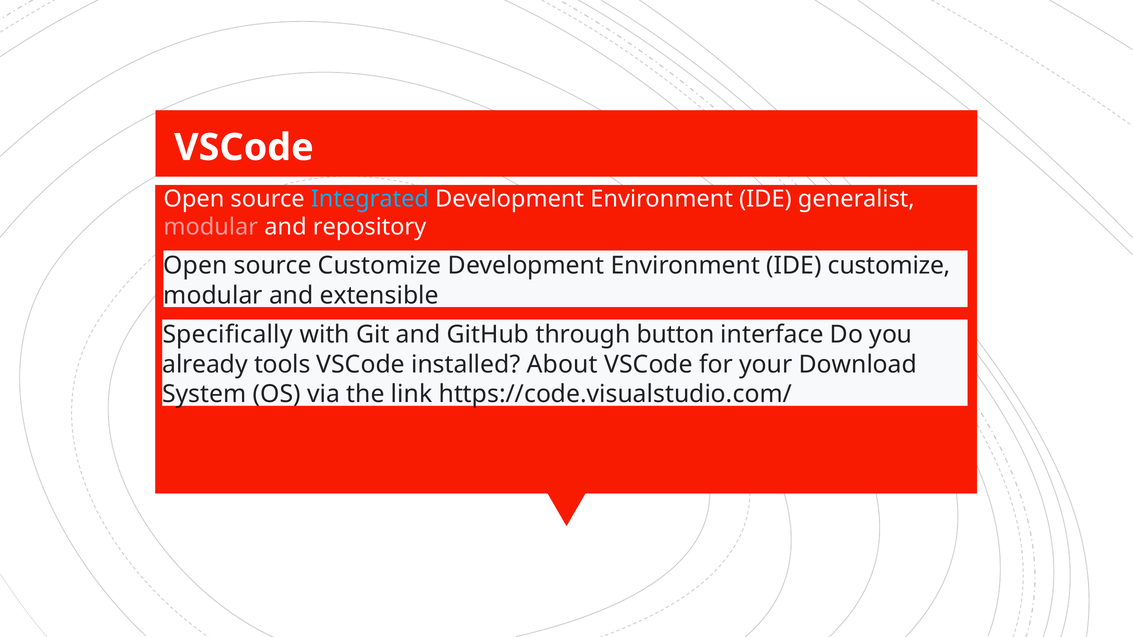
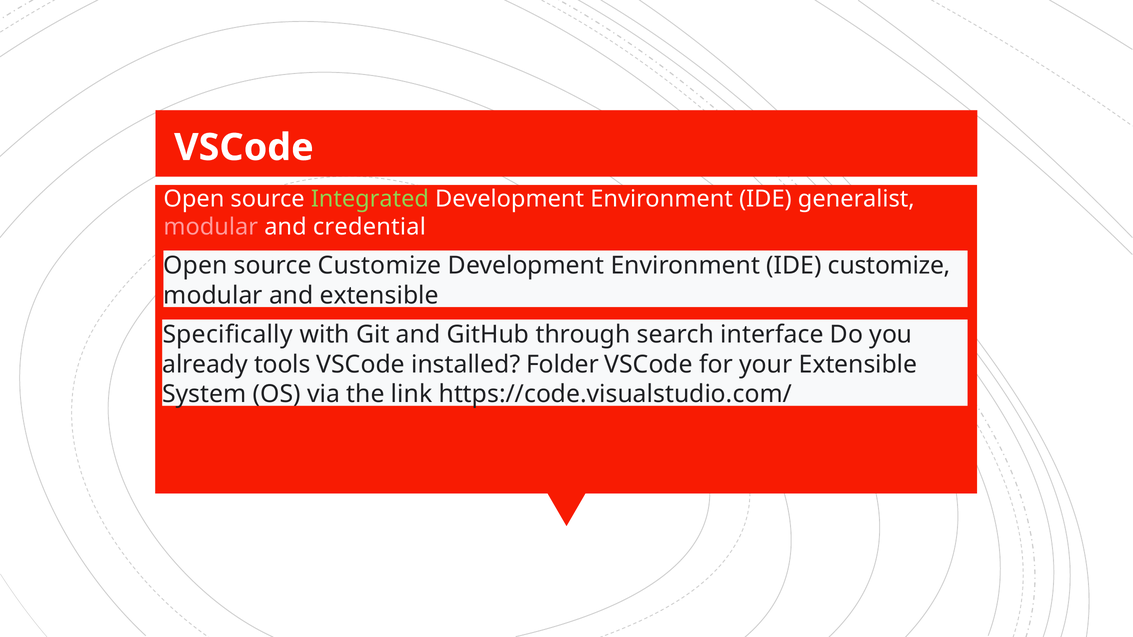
Integrated colour: light blue -> light green
repository: repository -> credential
button: button -> search
About: About -> Folder
your Download: Download -> Extensible
